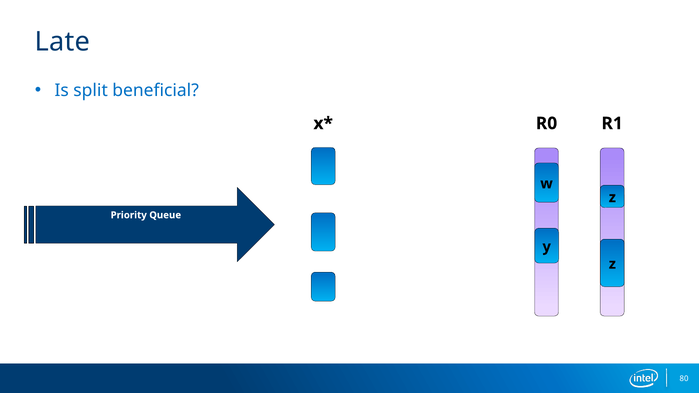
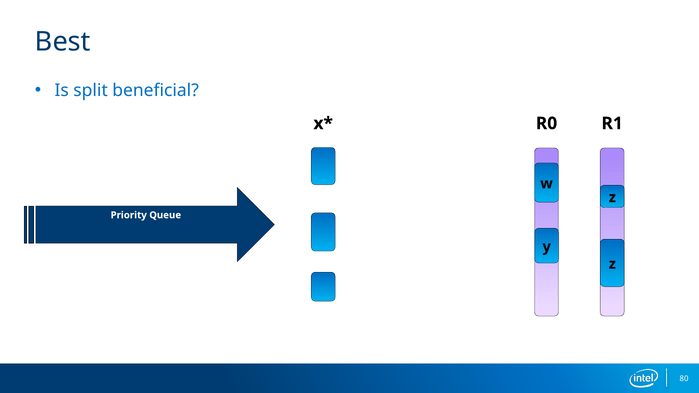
Late: Late -> Best
